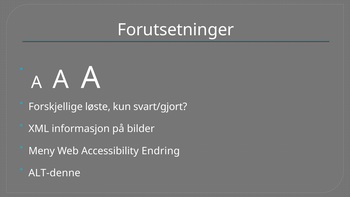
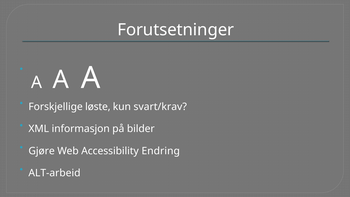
svart/gjort: svart/gjort -> svart/krav
Meny: Meny -> Gjøre
ALT-denne: ALT-denne -> ALT-arbeid
